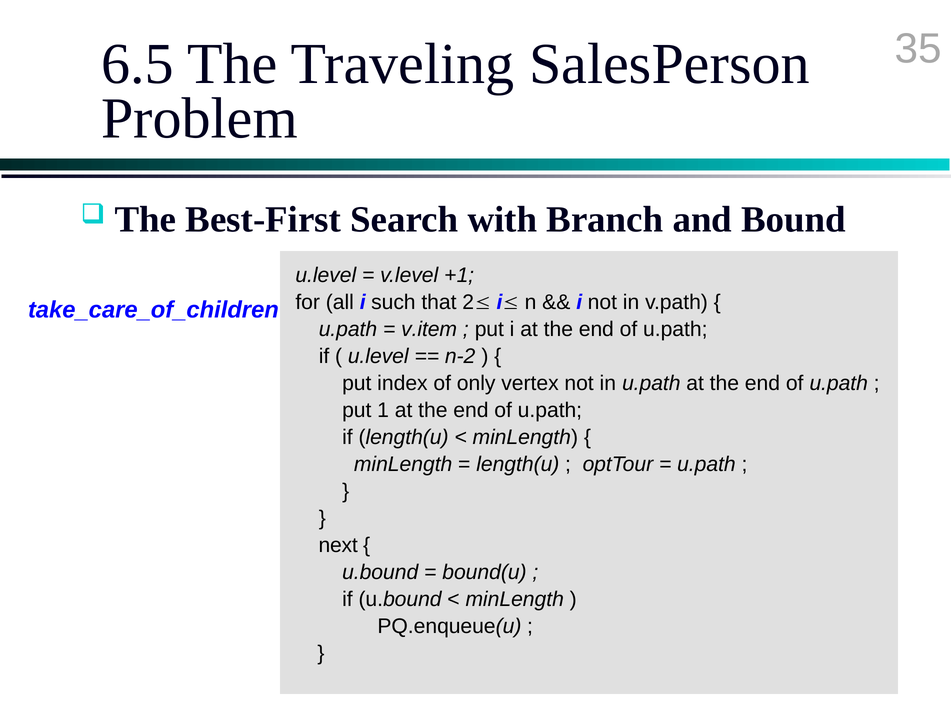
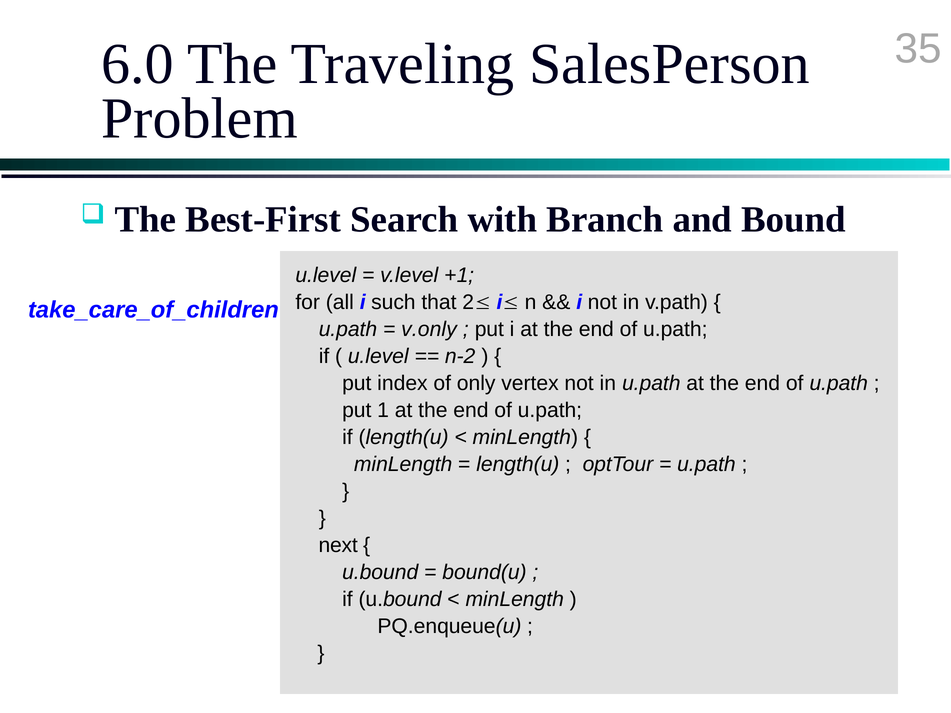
6.5: 6.5 -> 6.0
v.item: v.item -> v.only
